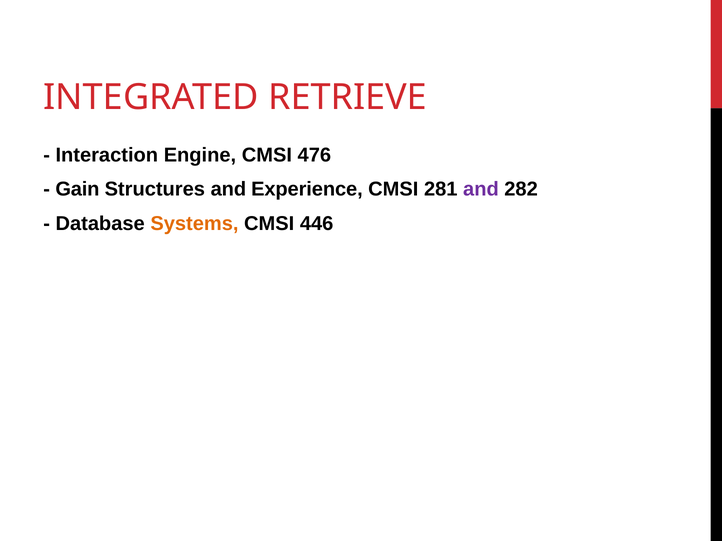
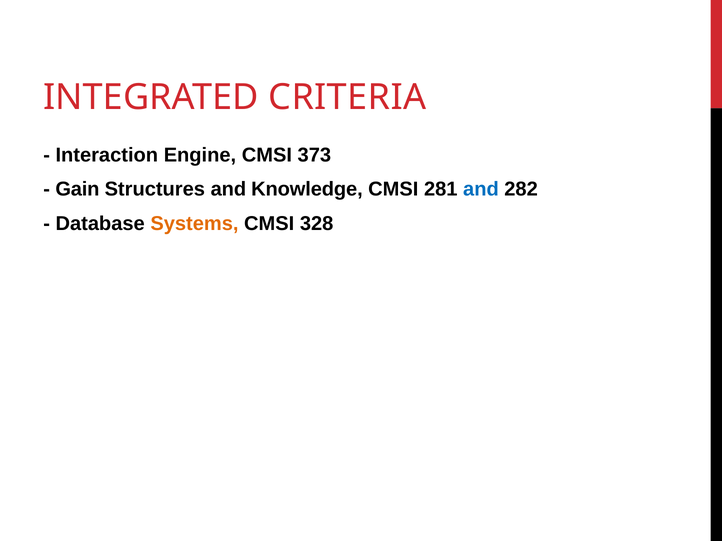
RETRIEVE: RETRIEVE -> CRITERIA
476: 476 -> 373
Experience: Experience -> Knowledge
and at (481, 190) colour: purple -> blue
446: 446 -> 328
